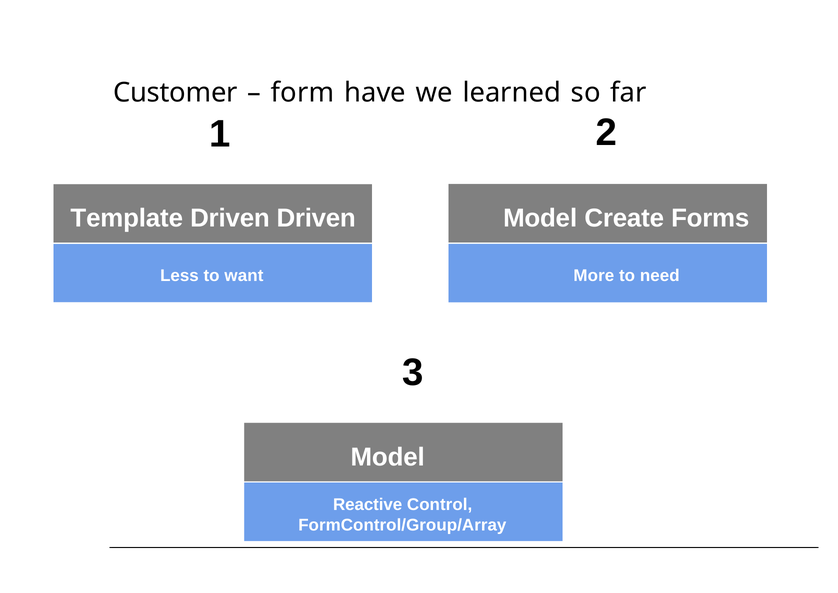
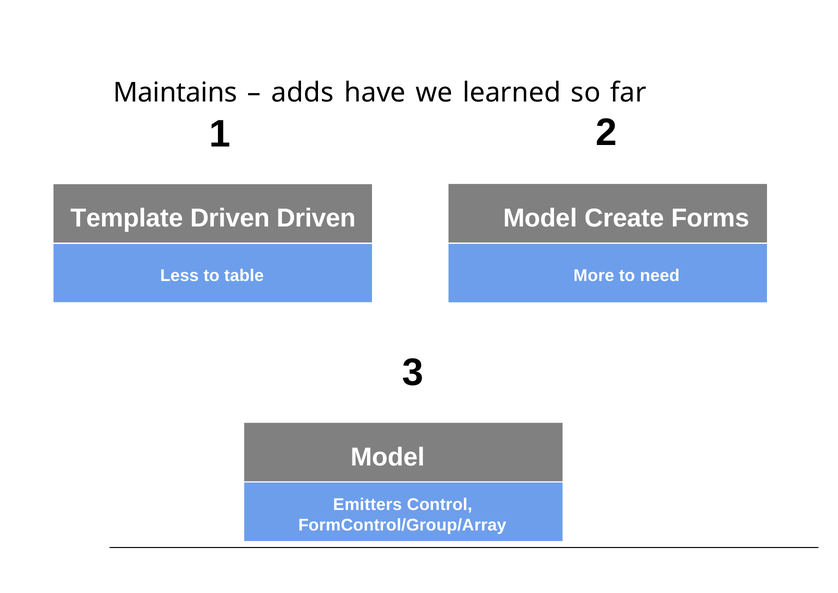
Customer: Customer -> Maintains
form: form -> adds
want: want -> table
Reactive: Reactive -> Emitters
